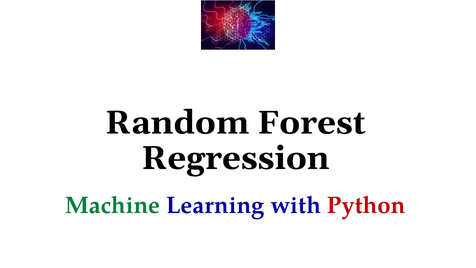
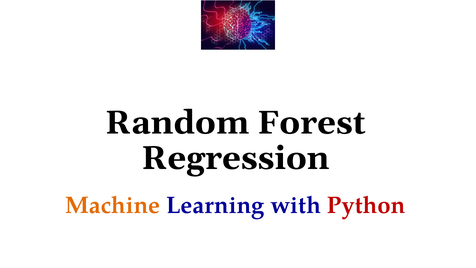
Machine colour: green -> orange
